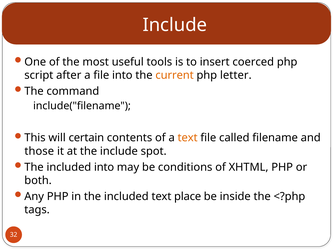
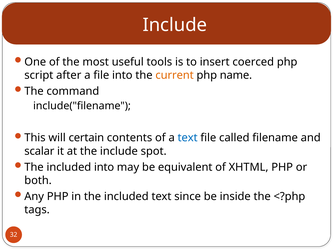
letter: letter -> name
text at (188, 138) colour: orange -> blue
those: those -> scalar
conditions: conditions -> equivalent
place: place -> since
